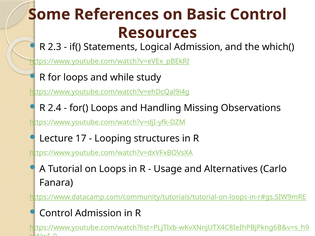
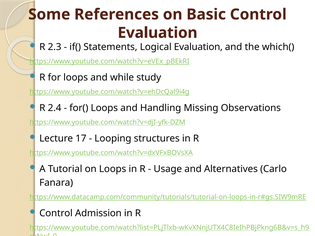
Resources at (157, 33): Resources -> Evaluation
Logical Admission: Admission -> Evaluation
